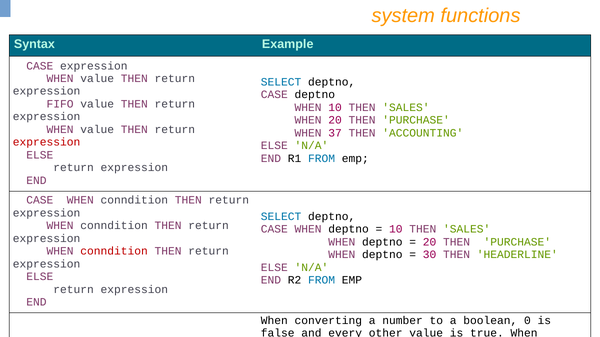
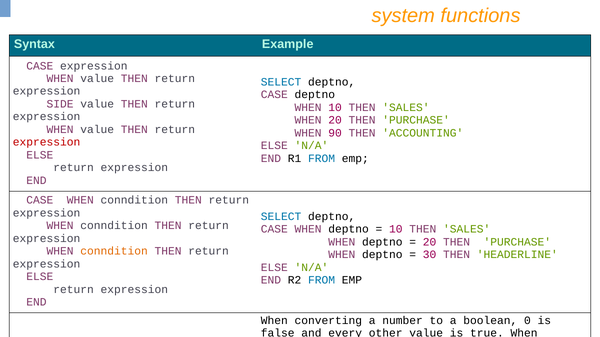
FIFO: FIFO -> SIDE
37: 37 -> 90
conndition at (114, 252) colour: red -> orange
